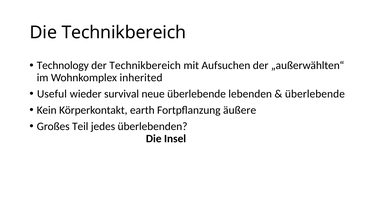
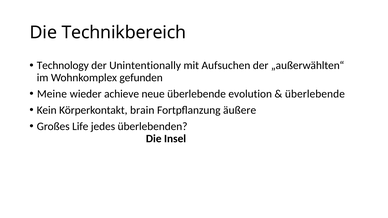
der Technikbereich: Technikbereich -> Unintentionally
inherited: inherited -> gefunden
Useful: Useful -> Meine
survival: survival -> achieve
lebenden: lebenden -> evolution
earth: earth -> brain
Teil: Teil -> Life
